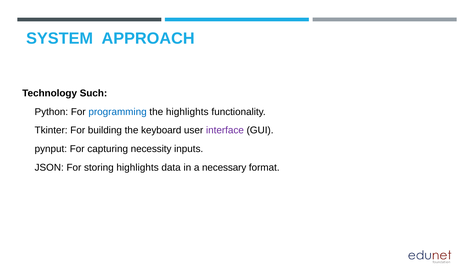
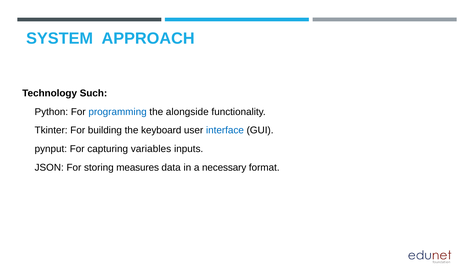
the highlights: highlights -> alongside
interface colour: purple -> blue
necessity: necessity -> variables
storing highlights: highlights -> measures
